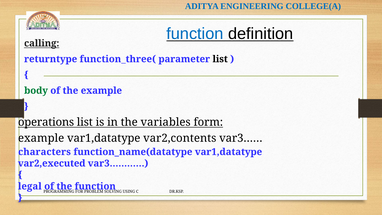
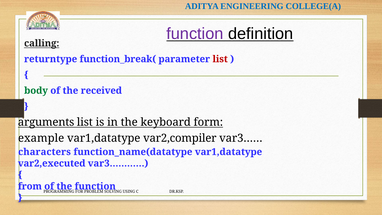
function at (195, 34) colour: blue -> purple
function_three(: function_three( -> function_break(
list at (220, 59) colour: black -> red
the example: example -> received
operations: operations -> arguments
variables: variables -> keyboard
var2,contents: var2,contents -> var2,compiler
legal: legal -> from
